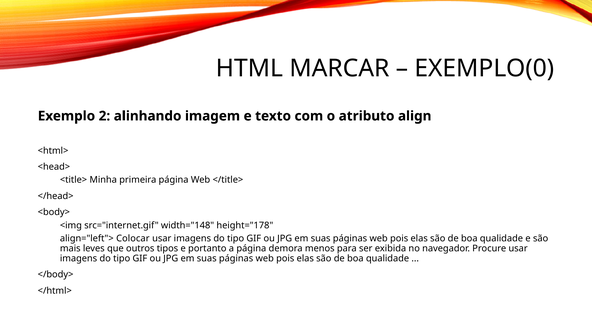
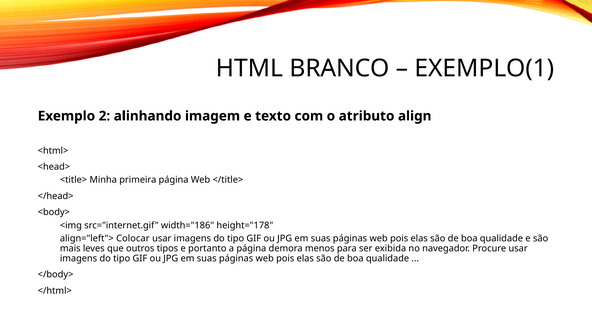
MARCAR: MARCAR -> BRANCO
EXEMPLO(0: EXEMPLO(0 -> EXEMPLO(1
width="148: width="148 -> width="186
